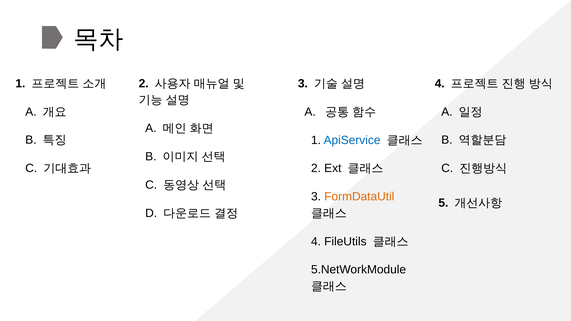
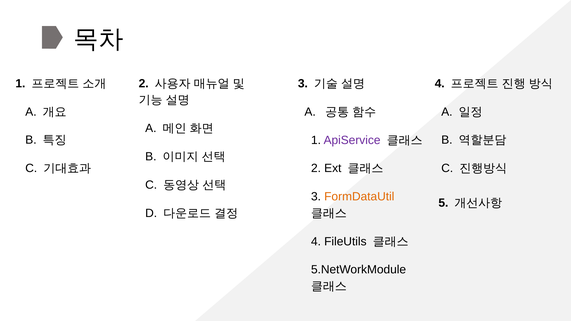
ApiService colour: blue -> purple
